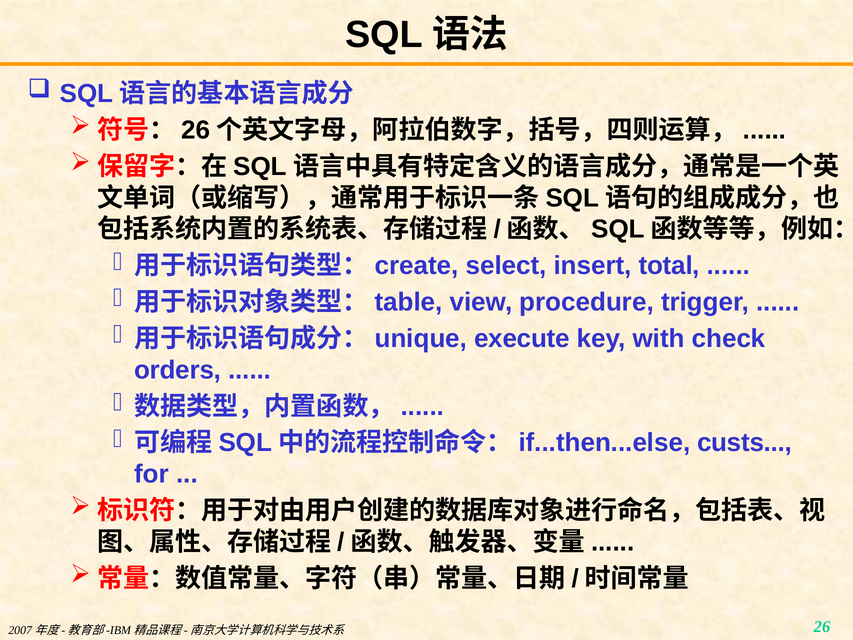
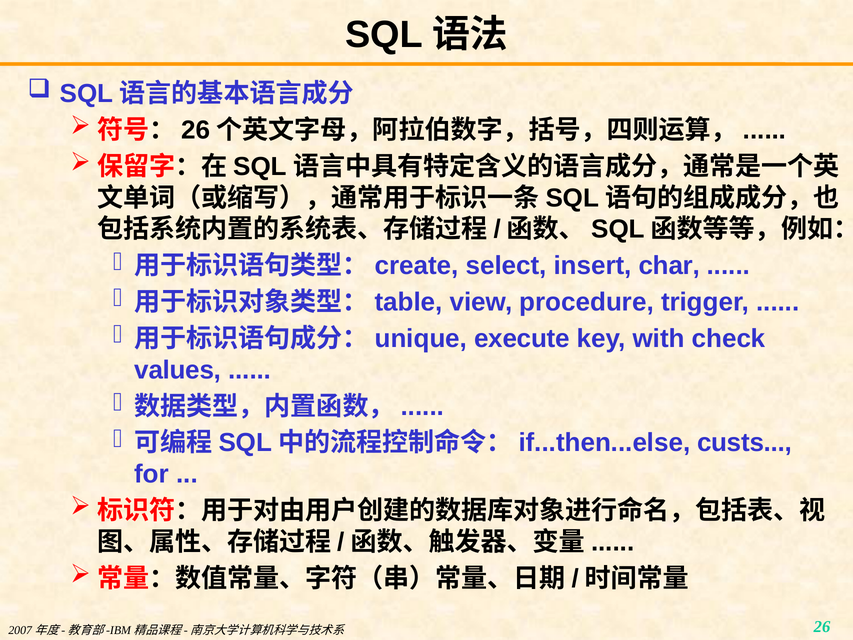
total: total -> char
orders: orders -> values
